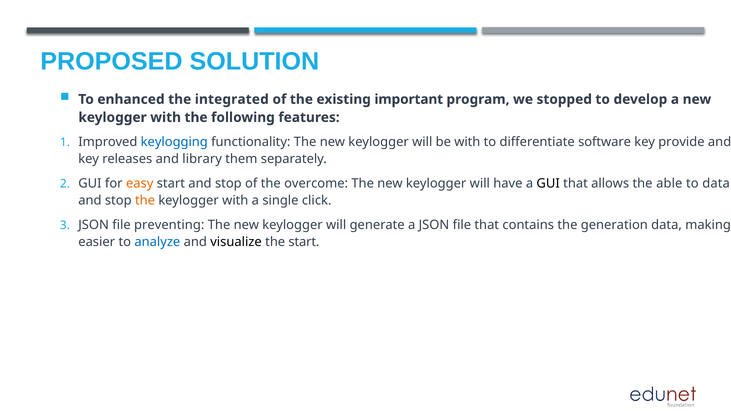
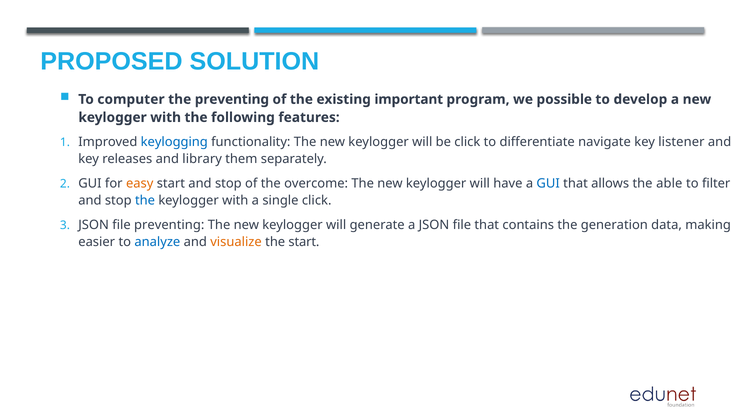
enhanced: enhanced -> computer
the integrated: integrated -> preventing
stopped: stopped -> possible
be with: with -> click
software: software -> navigate
provide: provide -> listener
GUI at (548, 183) colour: black -> blue
to data: data -> filter
the at (145, 201) colour: orange -> blue
visualize colour: black -> orange
